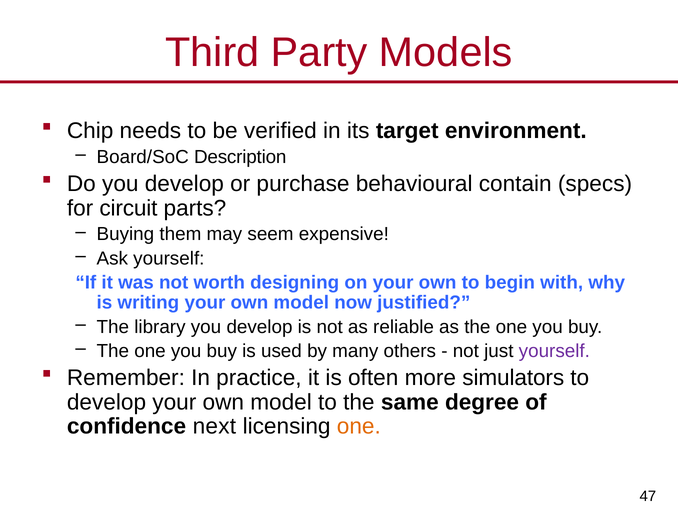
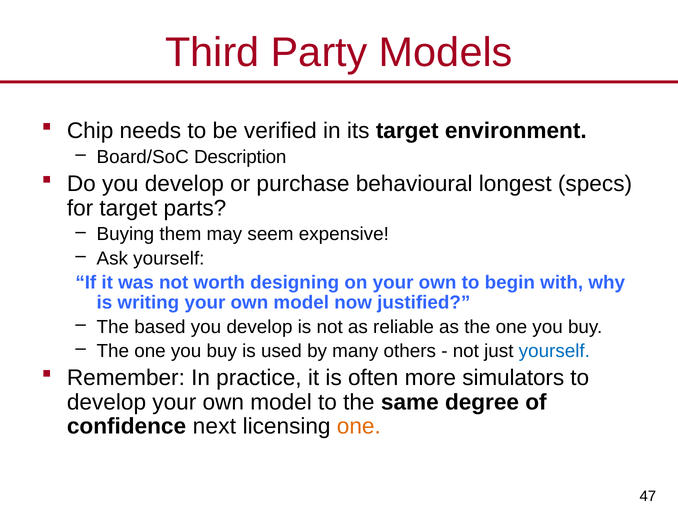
contain: contain -> longest
for circuit: circuit -> target
library: library -> based
yourself at (554, 351) colour: purple -> blue
